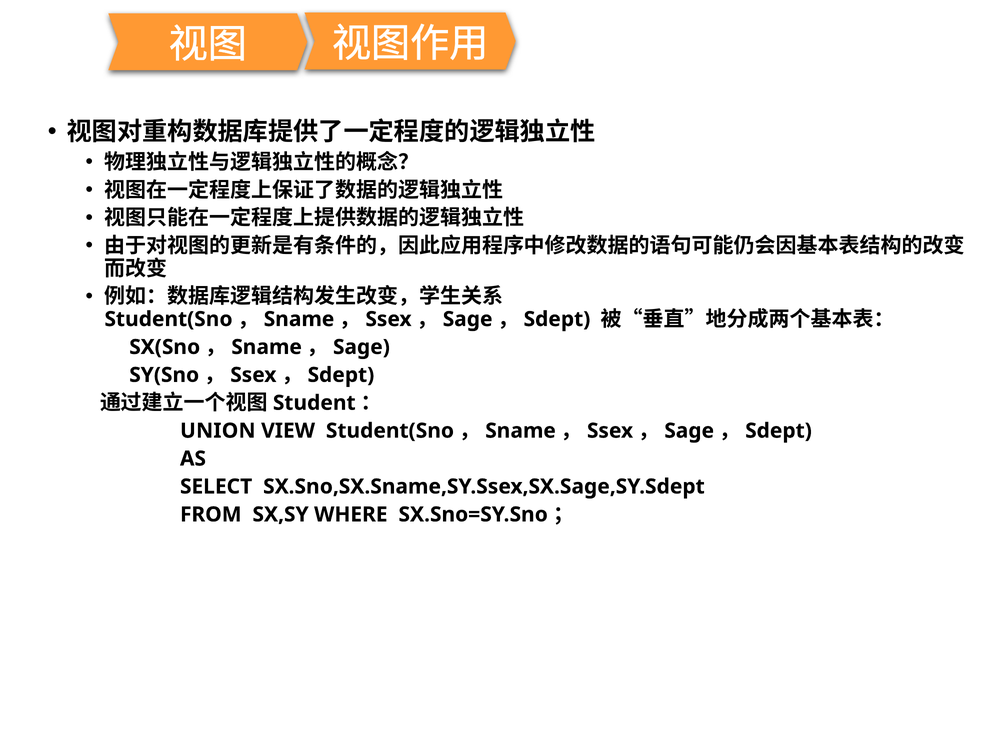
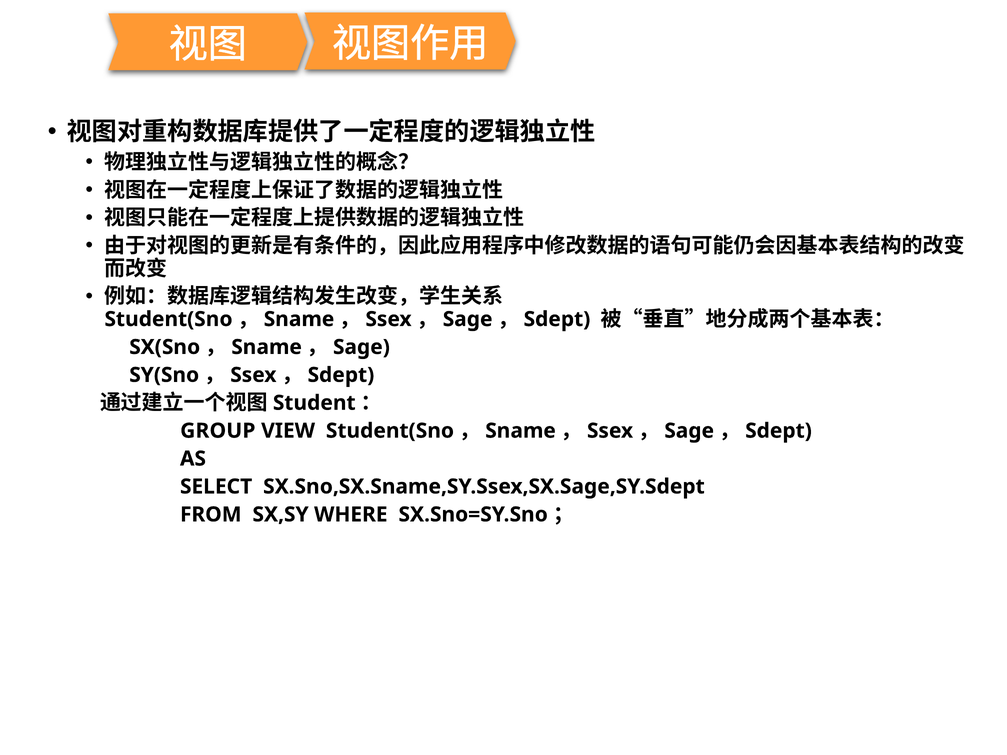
UNION: UNION -> GROUP
